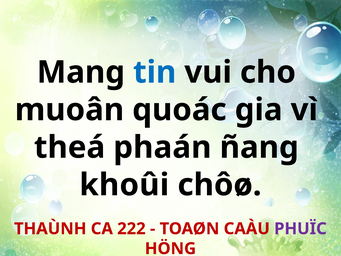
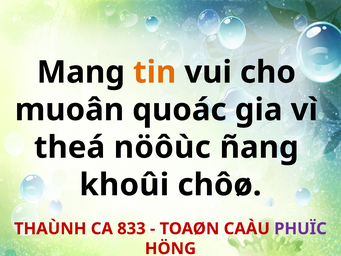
tin colour: blue -> orange
phaán: phaán -> nöôùc
222: 222 -> 833
